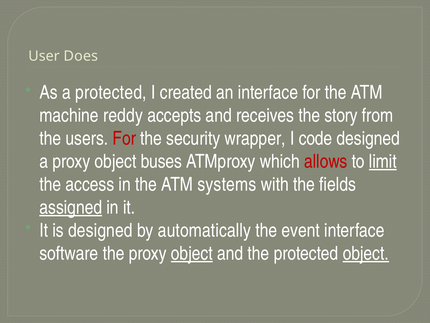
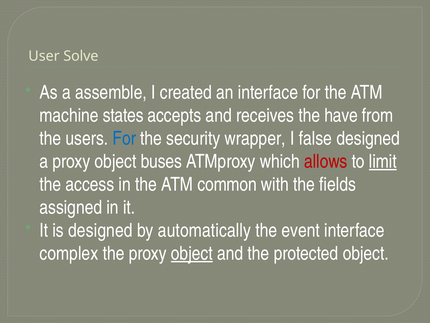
Does: Does -> Solve
a protected: protected -> assemble
reddy: reddy -> states
story: story -> have
For at (124, 138) colour: red -> blue
code: code -> false
systems: systems -> common
assigned underline: present -> none
software: software -> complex
object at (366, 253) underline: present -> none
